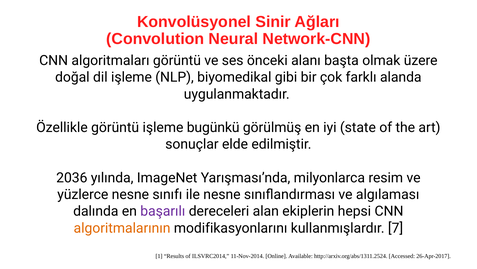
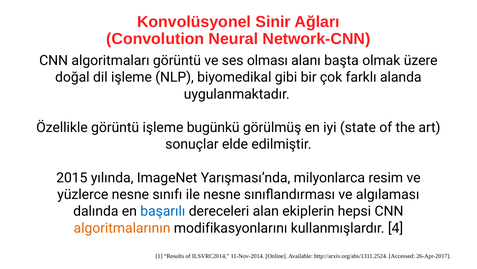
önceki: önceki -> olması
2036: 2036 -> 2015
başarılı colour: purple -> blue
7: 7 -> 4
